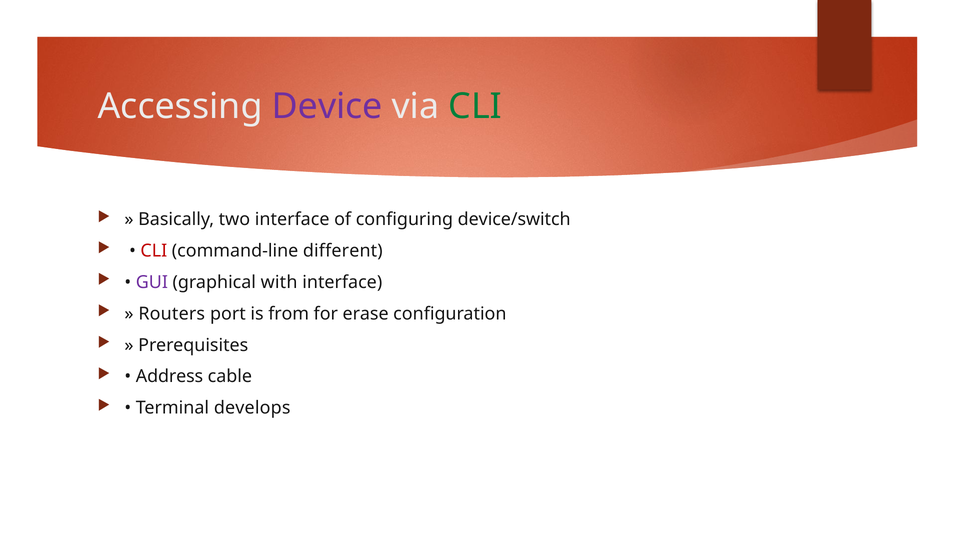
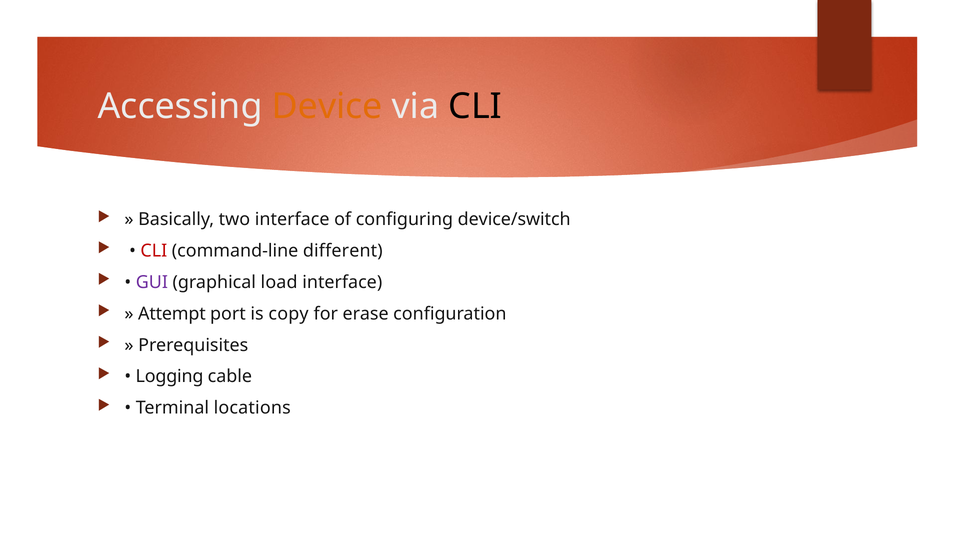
Device colour: purple -> orange
CLI at (475, 106) colour: green -> black
with: with -> load
Routers: Routers -> Attempt
from: from -> copy
Address: Address -> Logging
develops: develops -> locations
